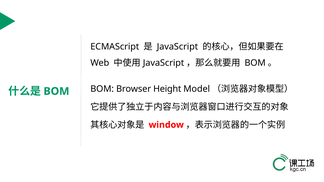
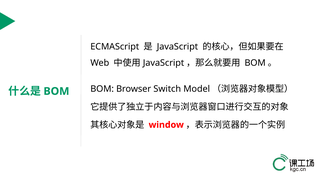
Height: Height -> Switch
